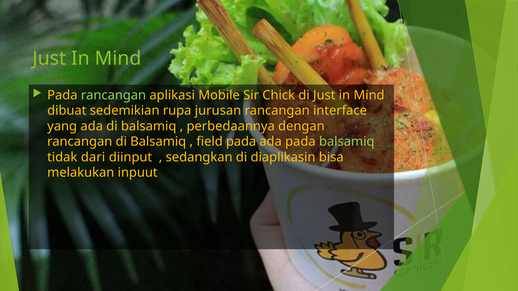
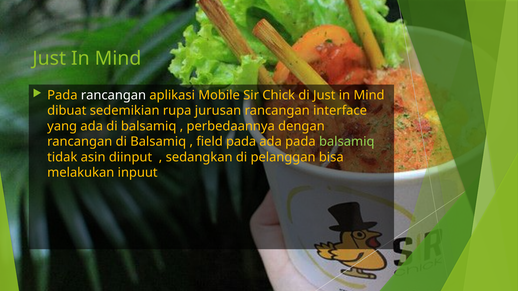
rancangan at (113, 95) colour: light green -> white
dari: dari -> asin
diaplikasin: diaplikasin -> pelanggan
